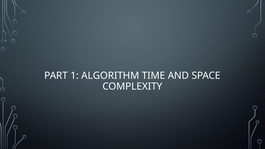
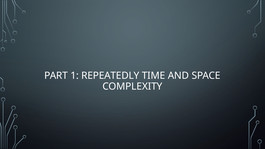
ALGORITHM: ALGORITHM -> REPEATEDLY
